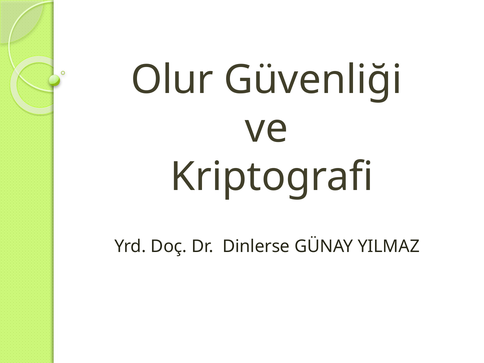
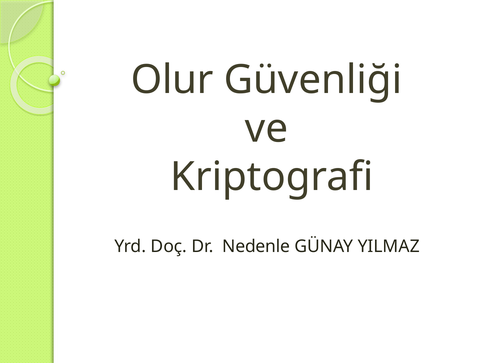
Dinlerse: Dinlerse -> Nedenle
